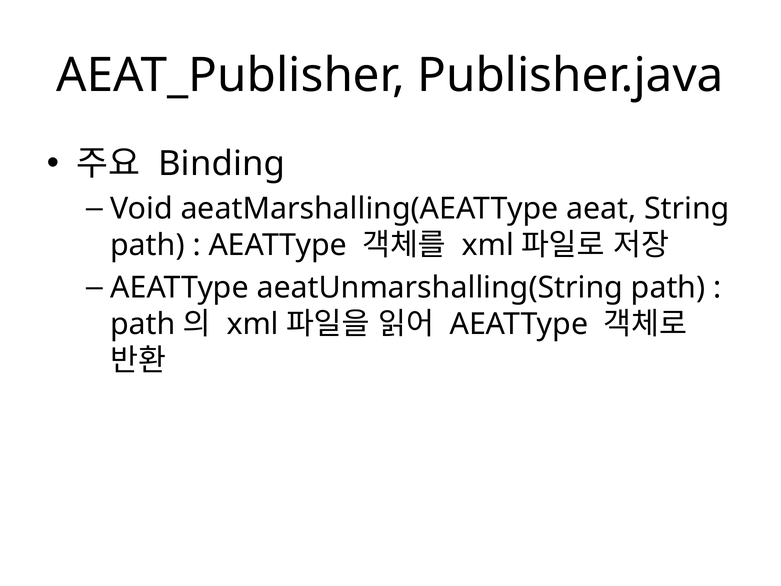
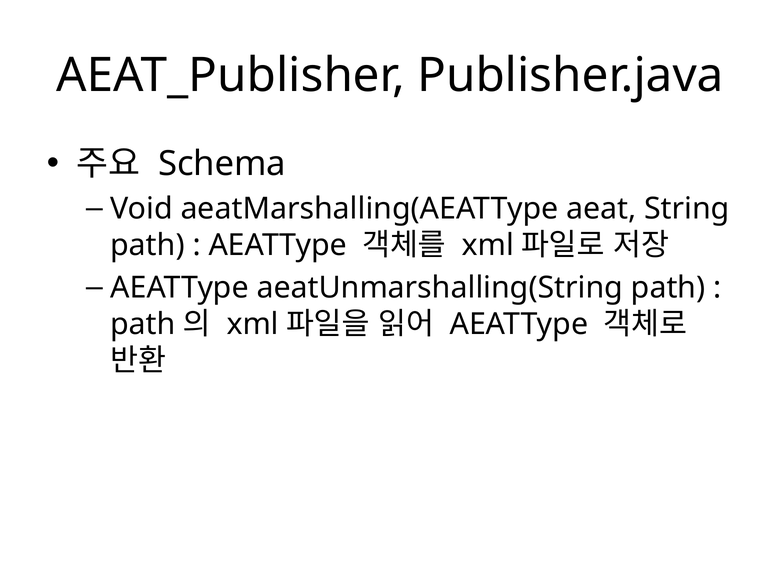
Binding: Binding -> Schema
